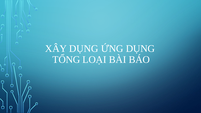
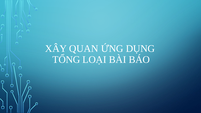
XÂY DỤNG: DỤNG -> QUAN
